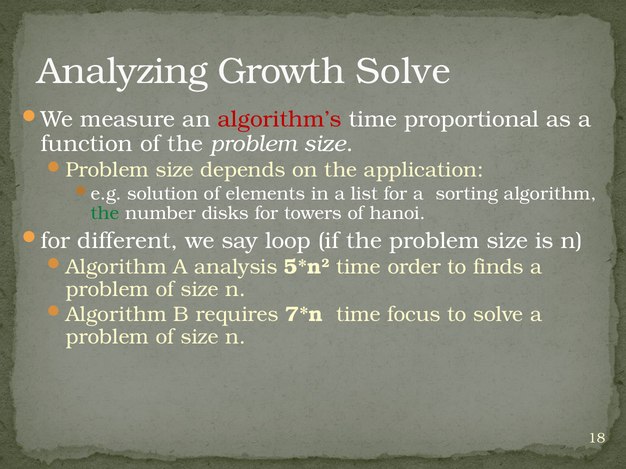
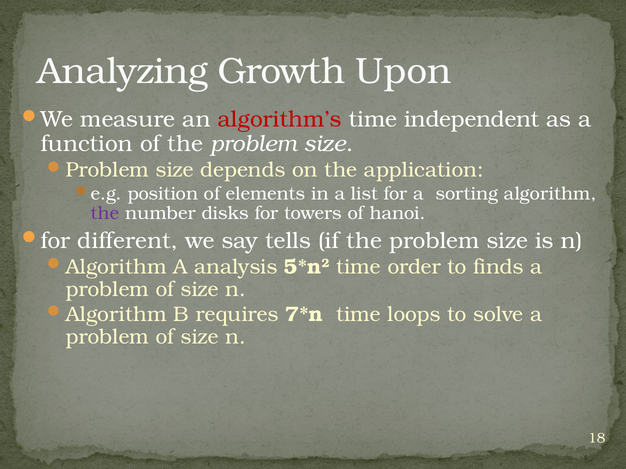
Growth Solve: Solve -> Upon
proportional: proportional -> independent
solution: solution -> position
the at (105, 214) colour: green -> purple
loop: loop -> tells
focus: focus -> loops
